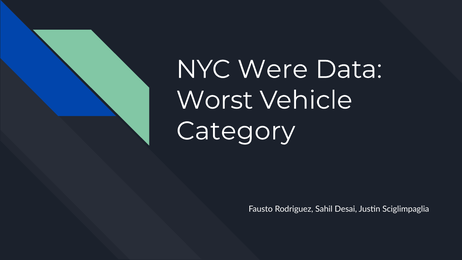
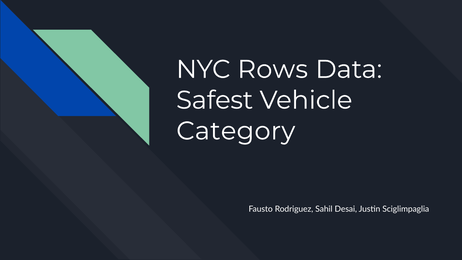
Were: Were -> Rows
Worst: Worst -> Safest
